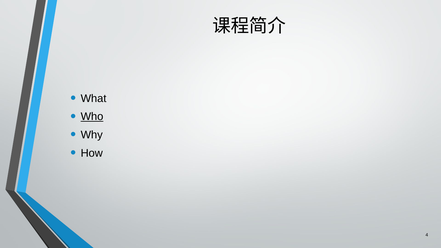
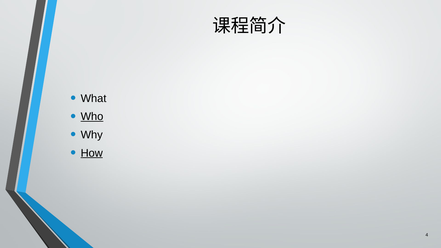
How underline: none -> present
